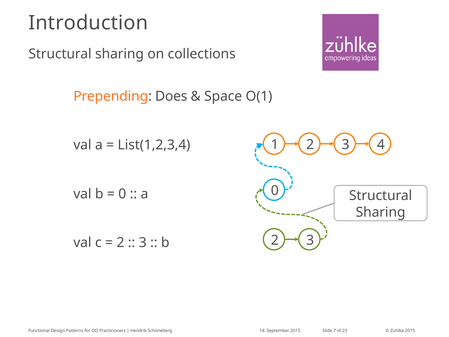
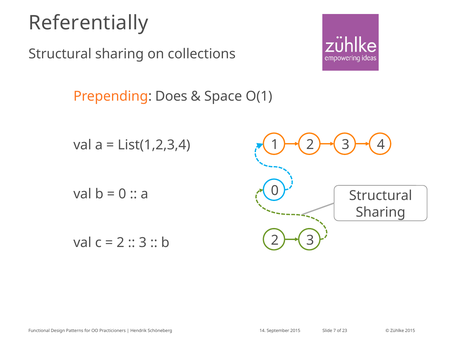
Introduction: Introduction -> Referentially
